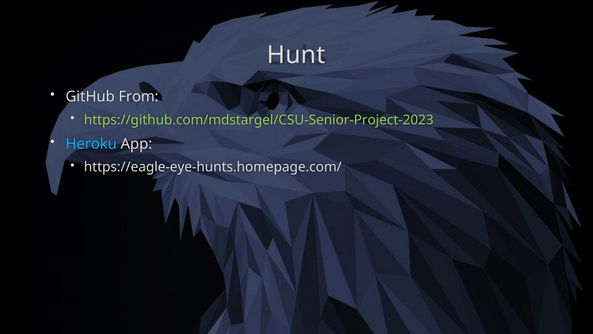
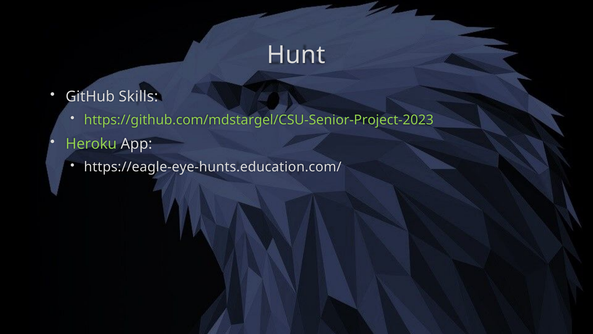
From: From -> Skills
Heroku colour: light blue -> light green
https://eagle-eye-hunts.homepage.com/: https://eagle-eye-hunts.homepage.com/ -> https://eagle-eye-hunts.education.com/
